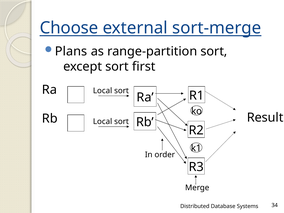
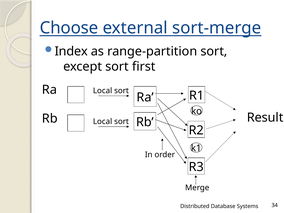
Plans: Plans -> Index
